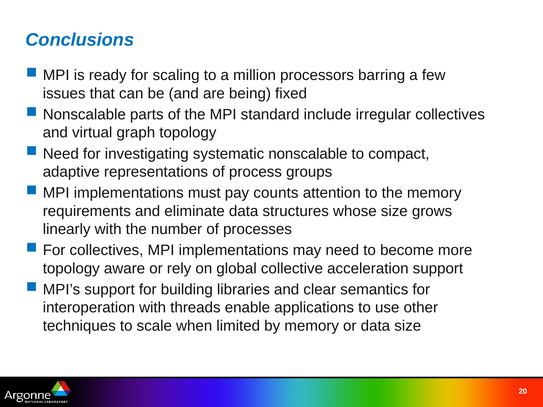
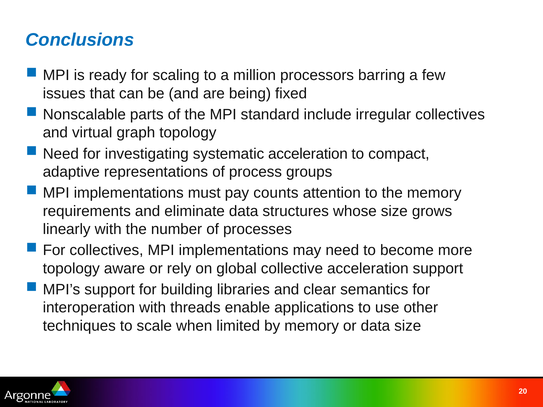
systematic nonscalable: nonscalable -> acceleration
